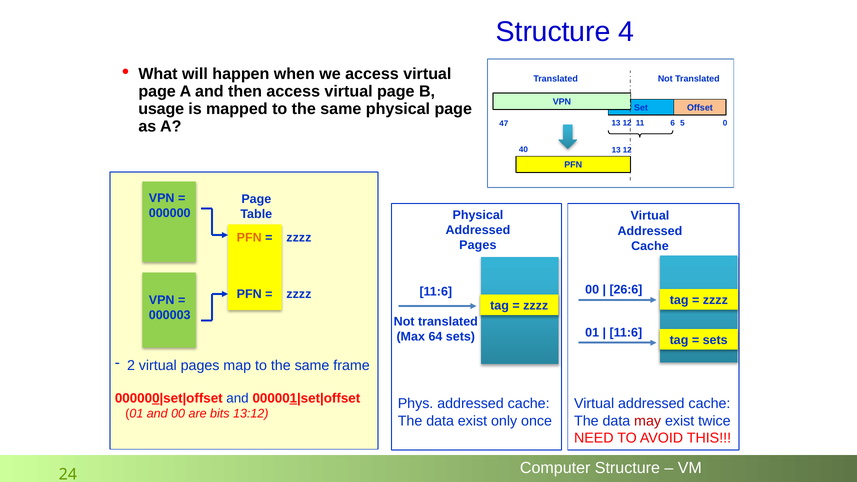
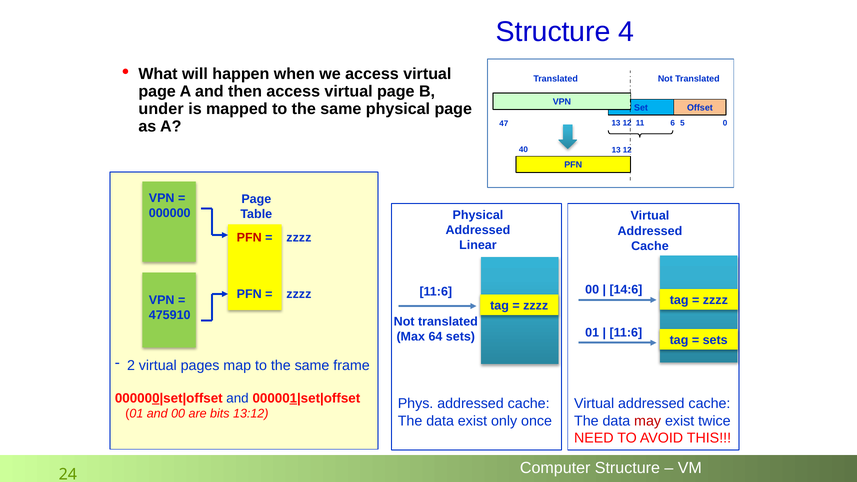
usage: usage -> under
PFN at (249, 238) colour: orange -> red
Pages at (478, 245): Pages -> Linear
26:6: 26:6 -> 14:6
000003: 000003 -> 475910
